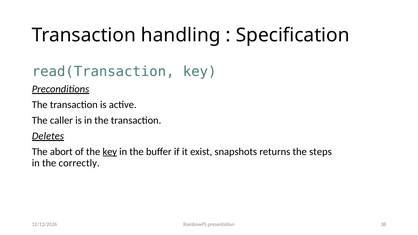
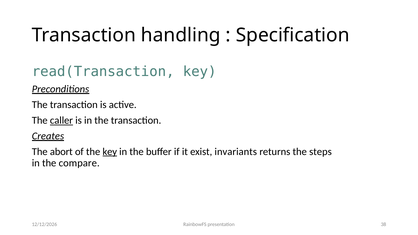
caller underline: none -> present
Deletes: Deletes -> Creates
snapshots: snapshots -> invariants
correctly: correctly -> compare
